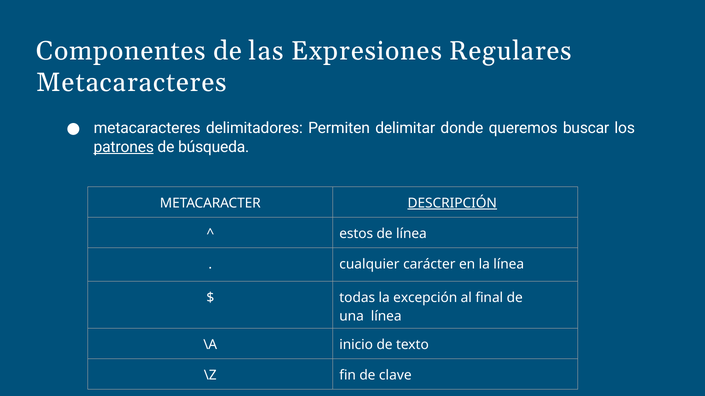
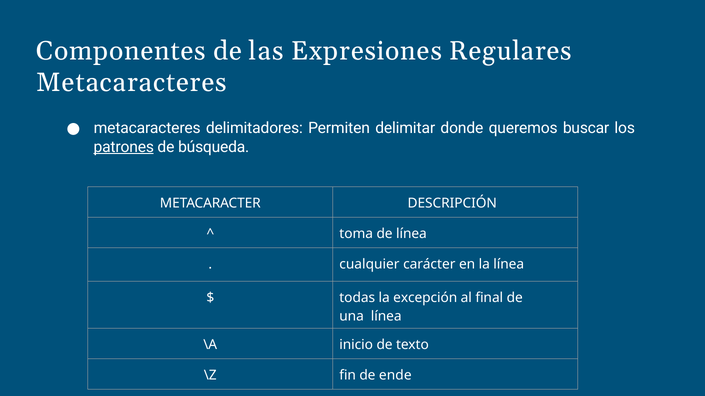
DESCRIPCIÓN underline: present -> none
estos: estos -> toma
clave: clave -> ende
